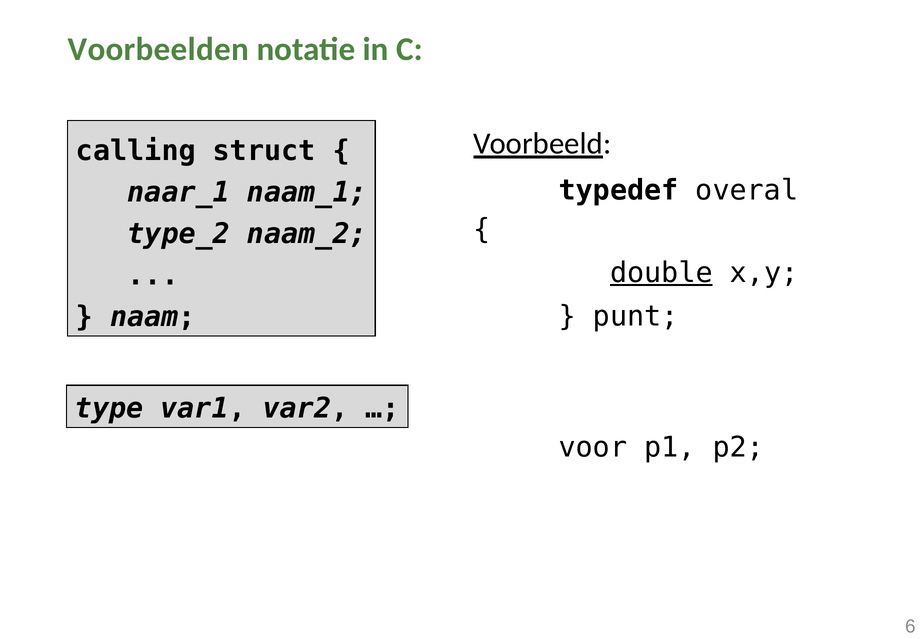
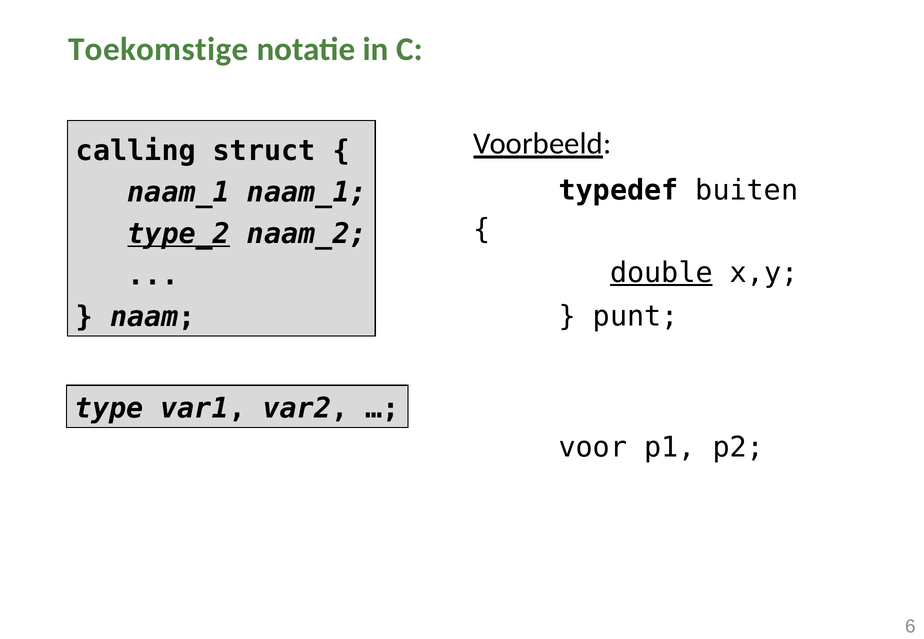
Voorbeelden: Voorbeelden -> Toekomstige
overal: overal -> buiten
naar_1 at (179, 193): naar_1 -> naam_1
type_2 underline: none -> present
